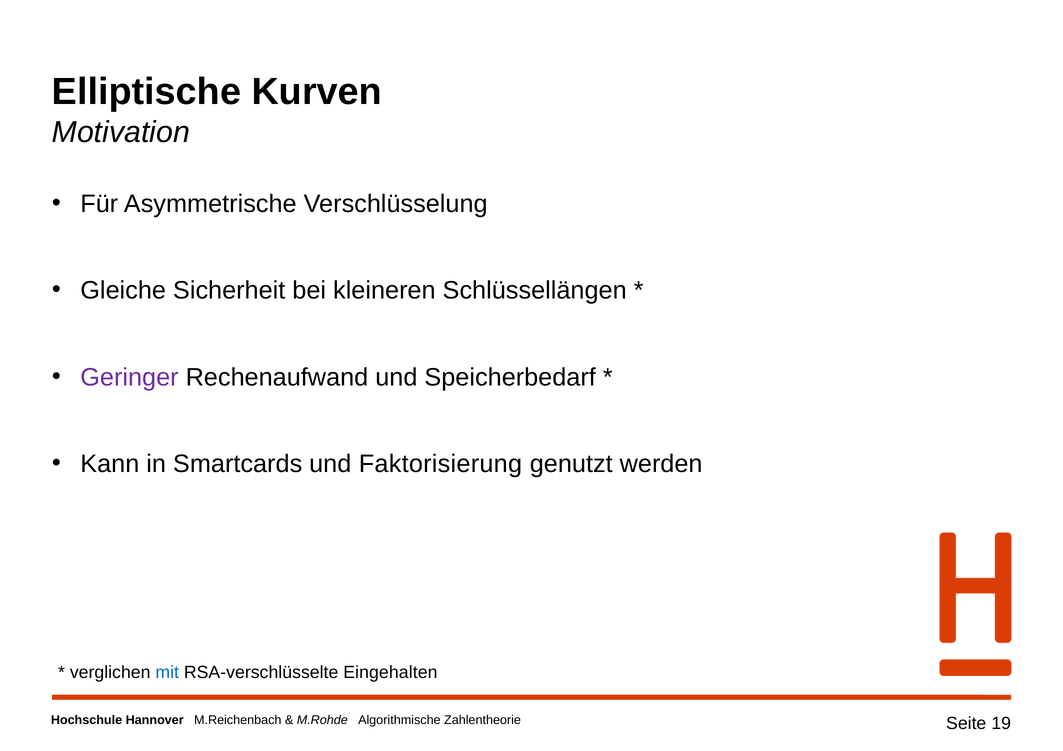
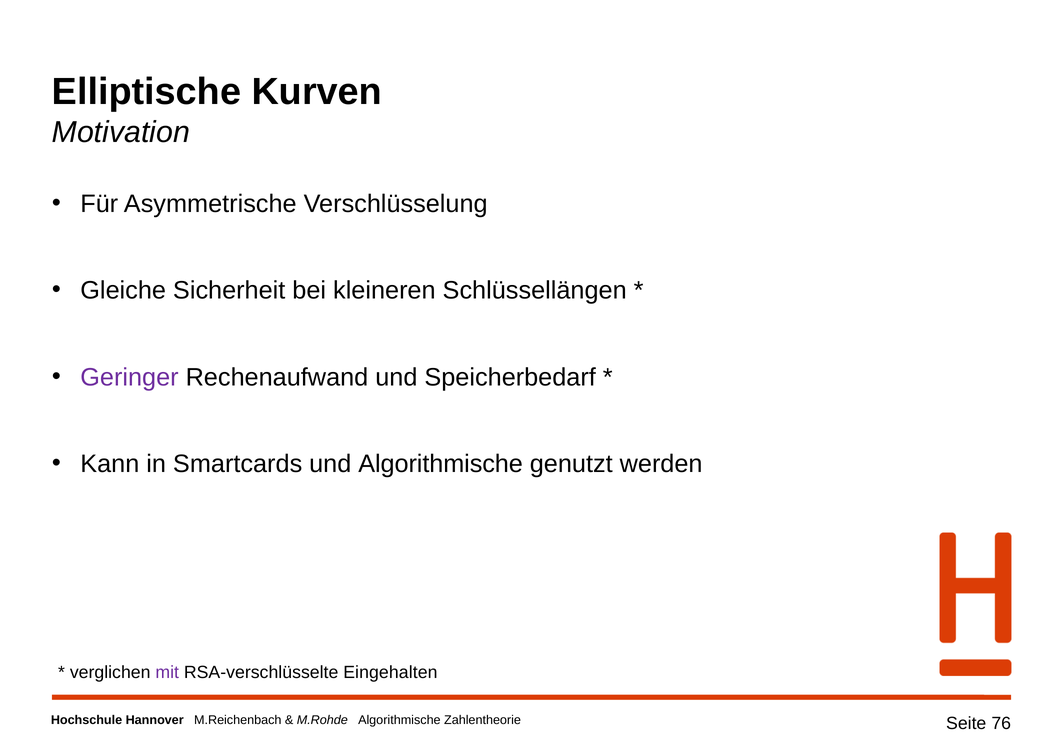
und Faktorisierung: Faktorisierung -> Algorithmische
mit colour: blue -> purple
19: 19 -> 76
